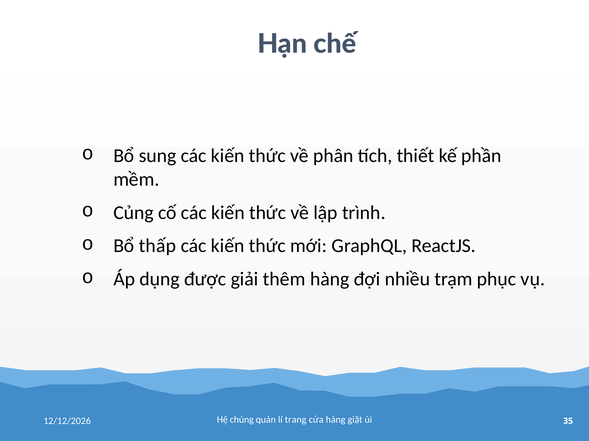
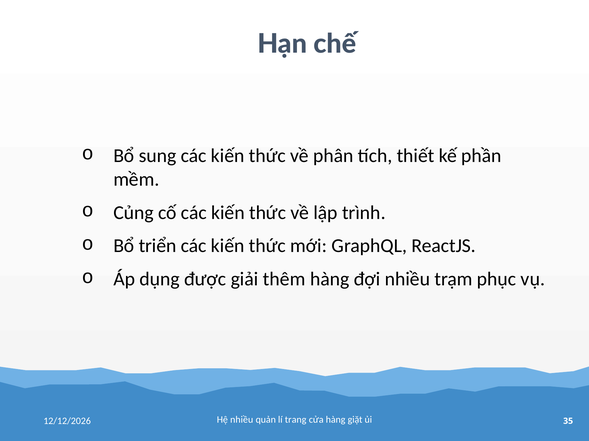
thấp: thấp -> triển
Hệ chúng: chúng -> nhiều
